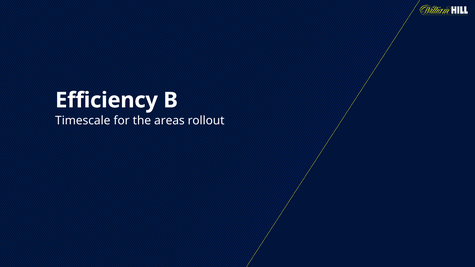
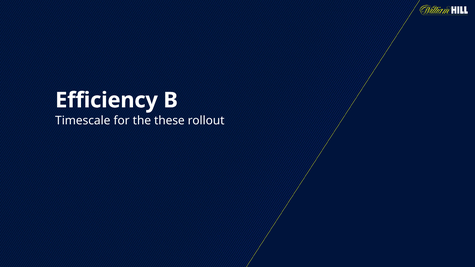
areas: areas -> these
